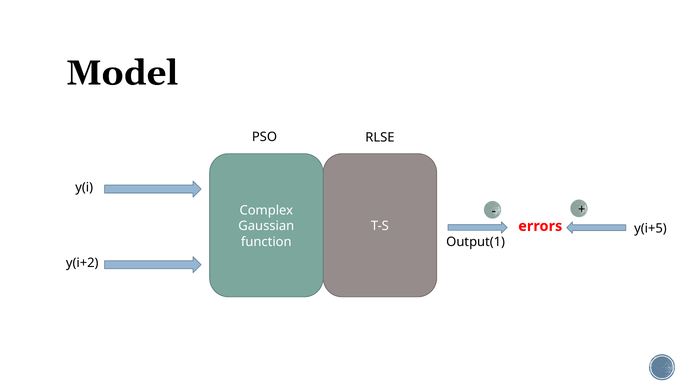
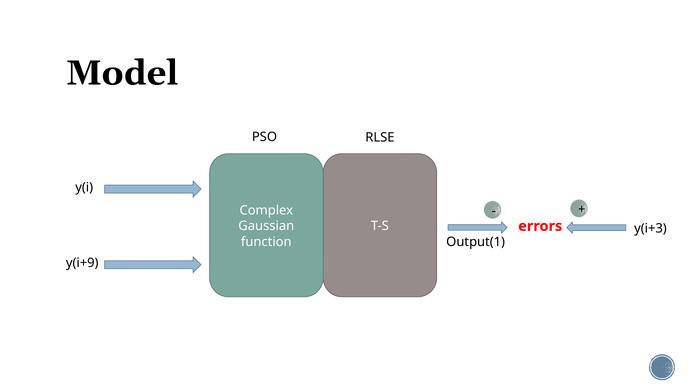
y(i+5: y(i+5 -> y(i+3
y(i+2: y(i+2 -> y(i+9
